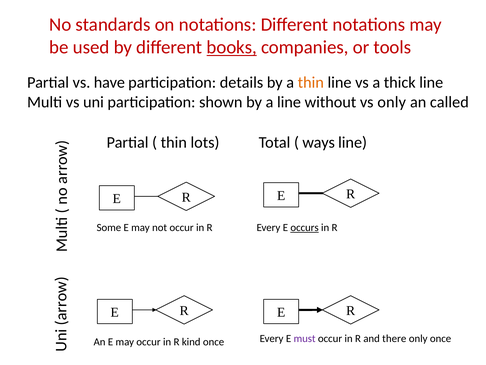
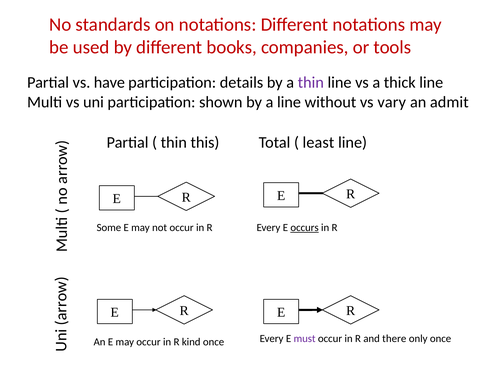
books underline: present -> none
thin at (311, 82) colour: orange -> purple
vs only: only -> vary
called: called -> admit
lots: lots -> this
ways: ways -> least
